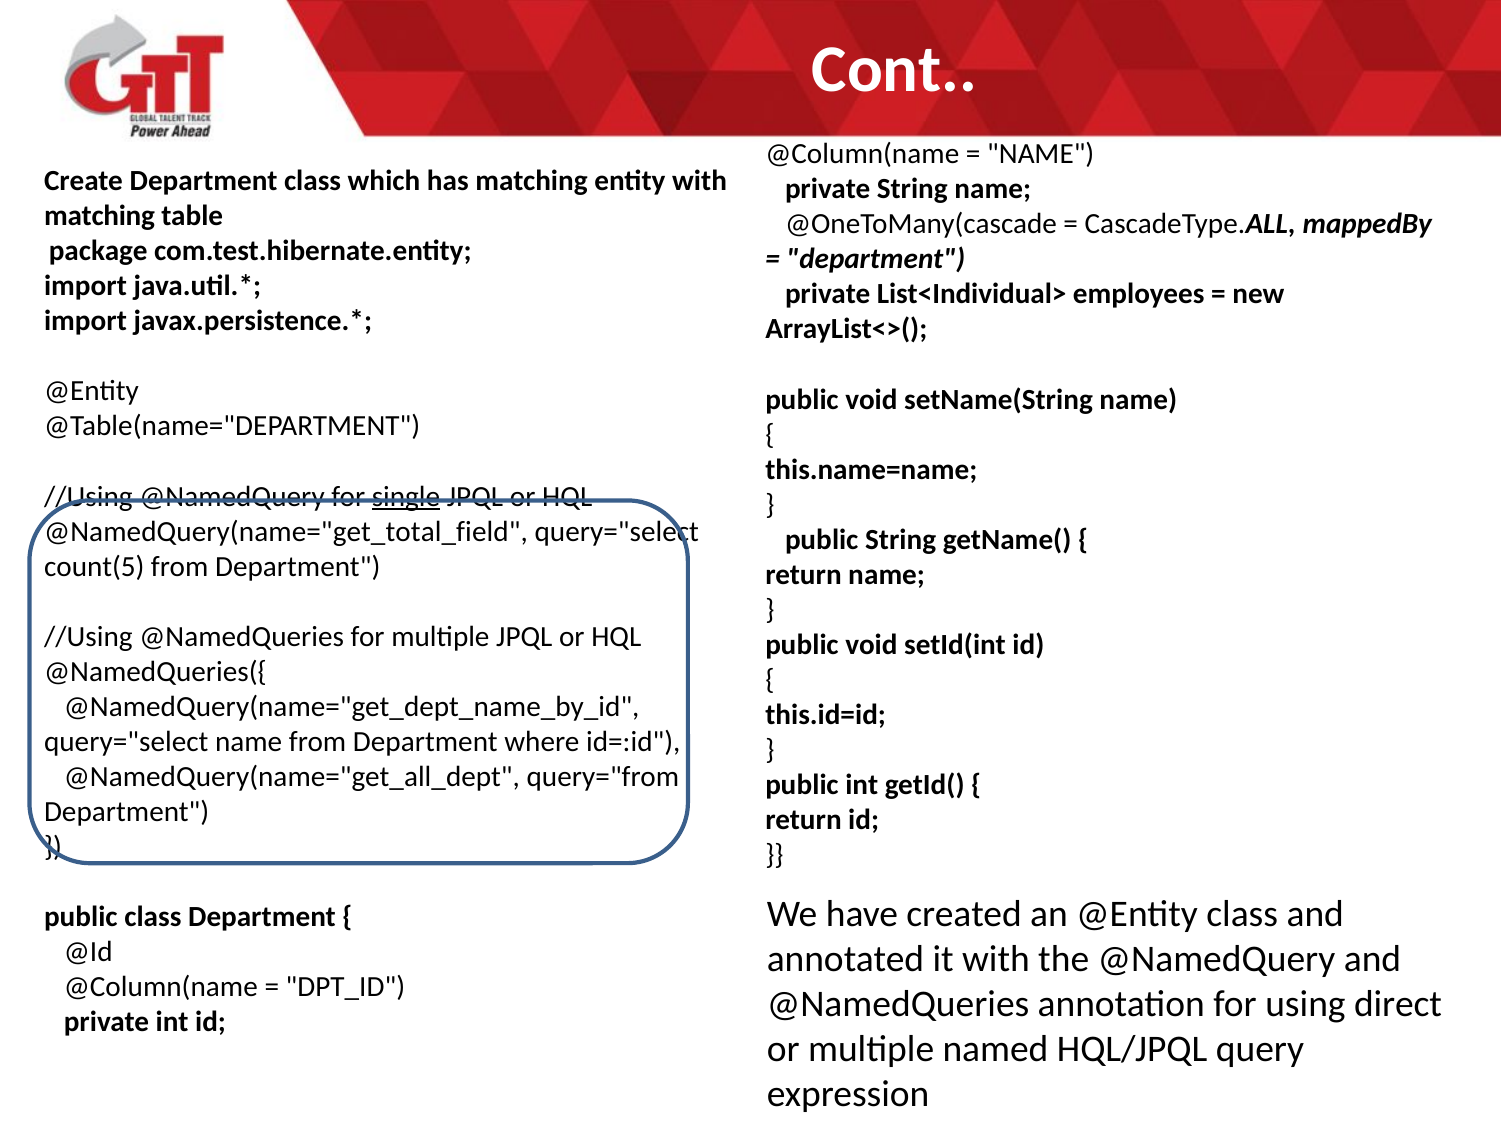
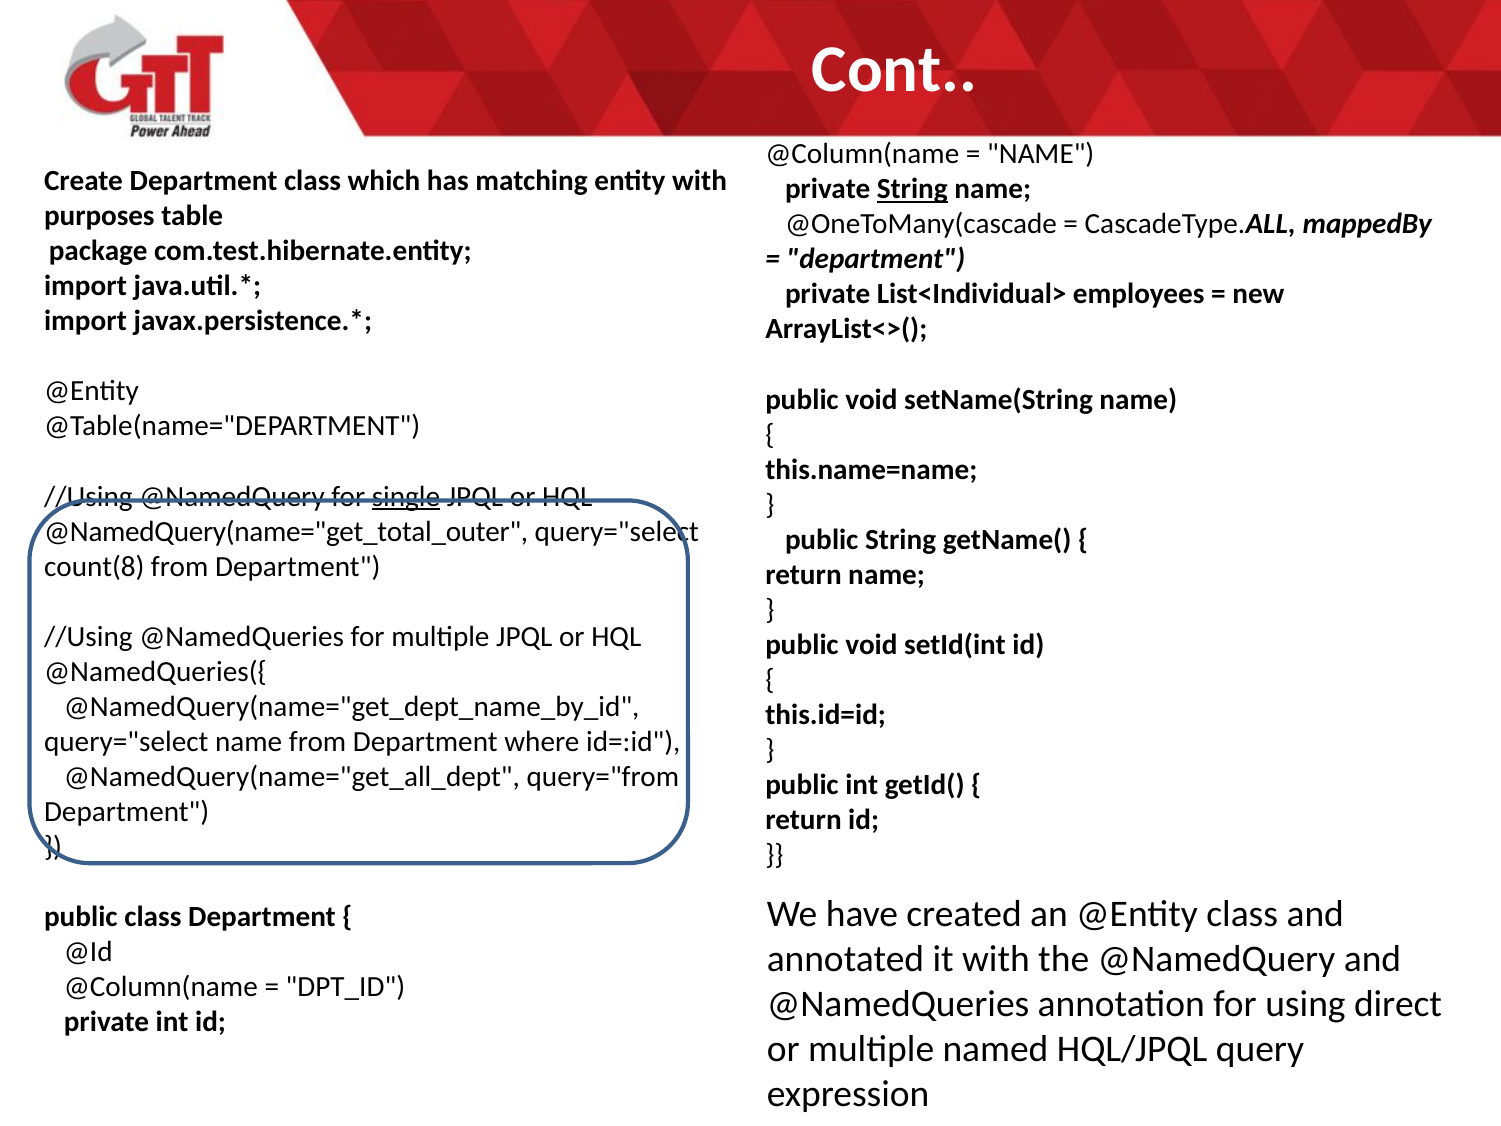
String at (912, 189) underline: none -> present
matching at (99, 216): matching -> purposes
@NamedQuery(name="get_total_field: @NamedQuery(name="get_total_field -> @NamedQuery(name="get_total_outer
count(5: count(5 -> count(8
